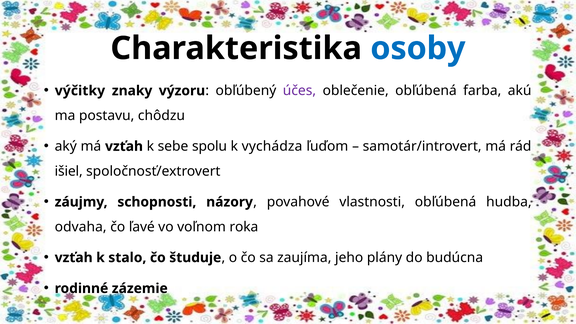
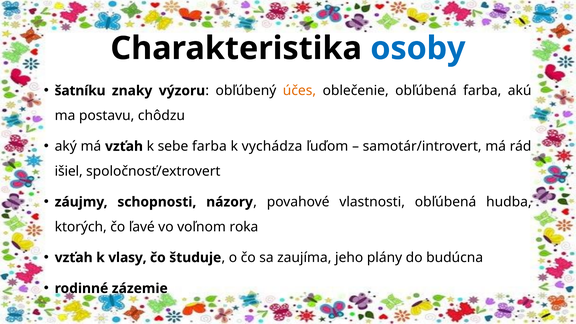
výčitky: výčitky -> šatníku
účes colour: purple -> orange
sebe spolu: spolu -> farba
odvaha: odvaha -> ktorých
stalo: stalo -> vlasy
